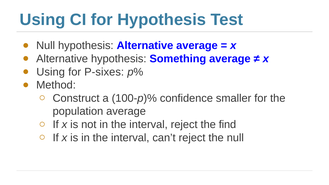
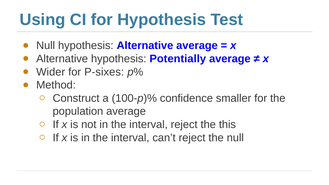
Something: Something -> Potentially
Using at (51, 72): Using -> Wider
find: find -> this
